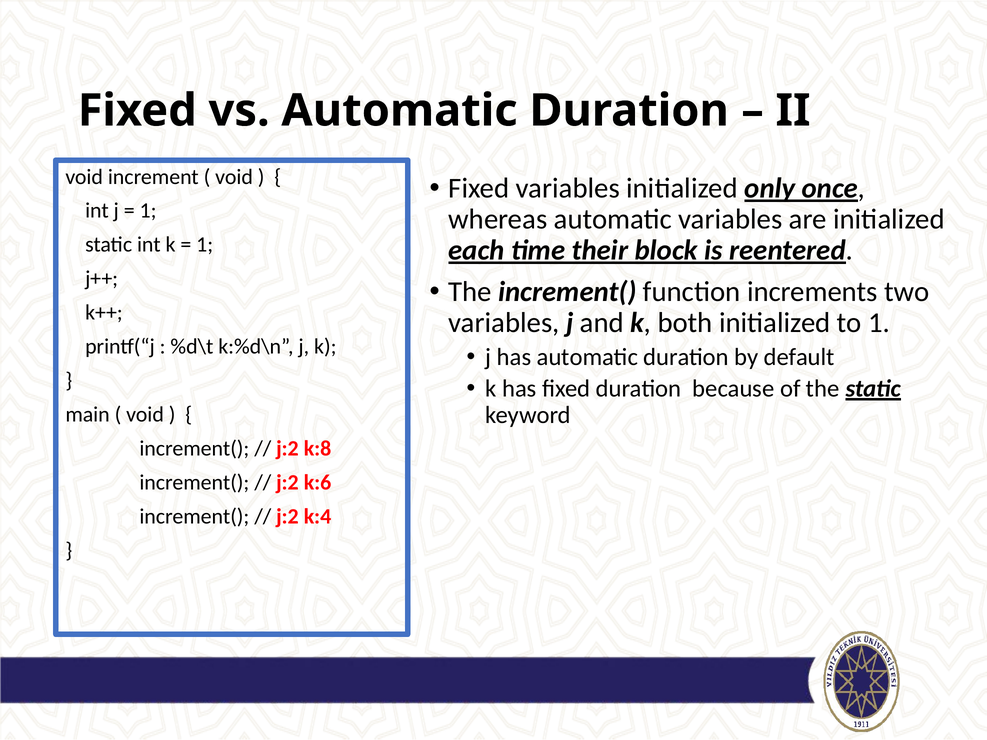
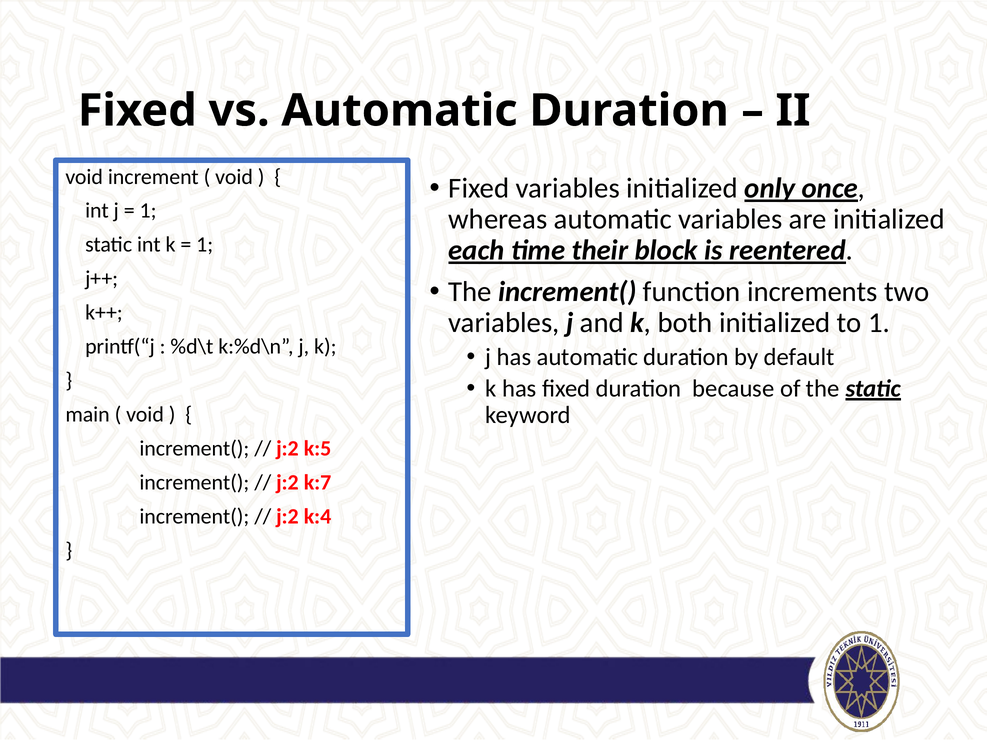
k:8: k:8 -> k:5
k:6: k:6 -> k:7
